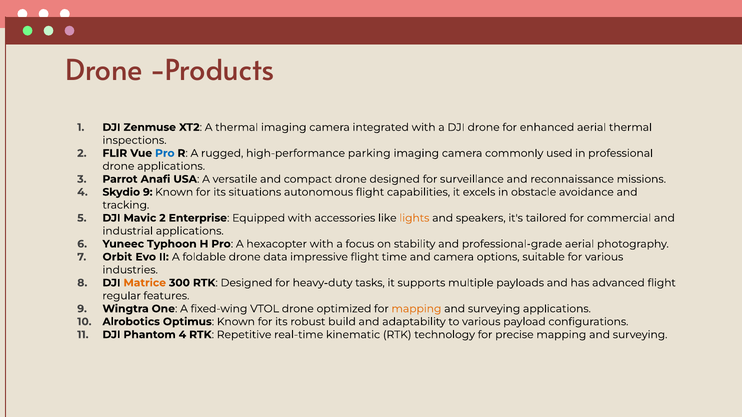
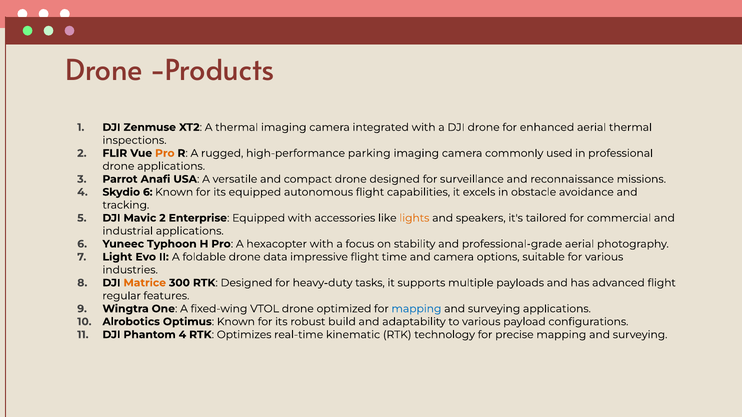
Pro at (165, 153) colour: blue -> orange
Skydio 9: 9 -> 6
its situations: situations -> equipped
Orbit: Orbit -> Light
mapping at (416, 309) colour: orange -> blue
Repetitive: Repetitive -> Optimizes
